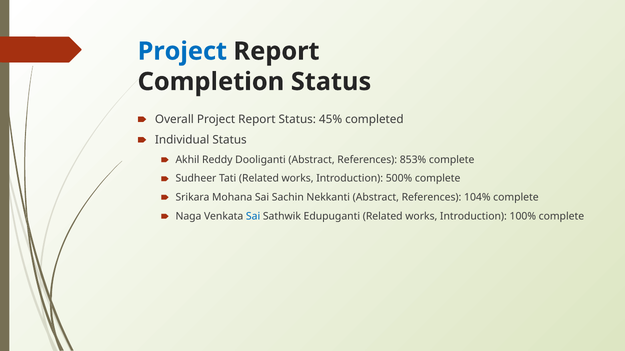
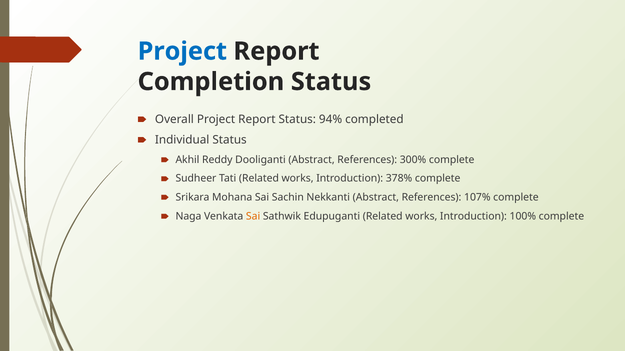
45%: 45% -> 94%
853%: 853% -> 300%
500%: 500% -> 378%
104%: 104% -> 107%
Sai at (253, 217) colour: blue -> orange
